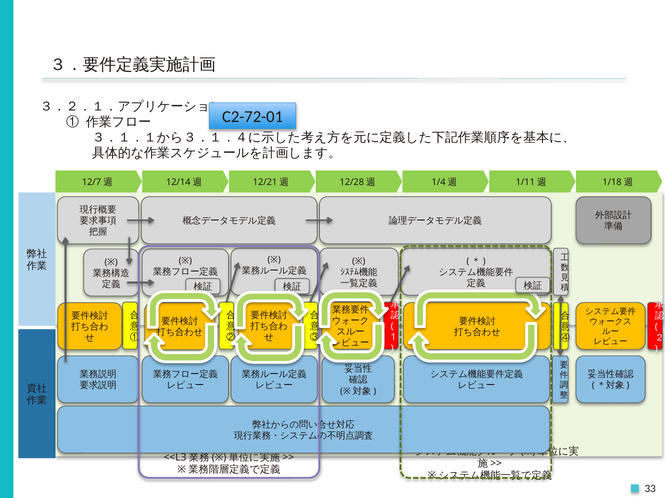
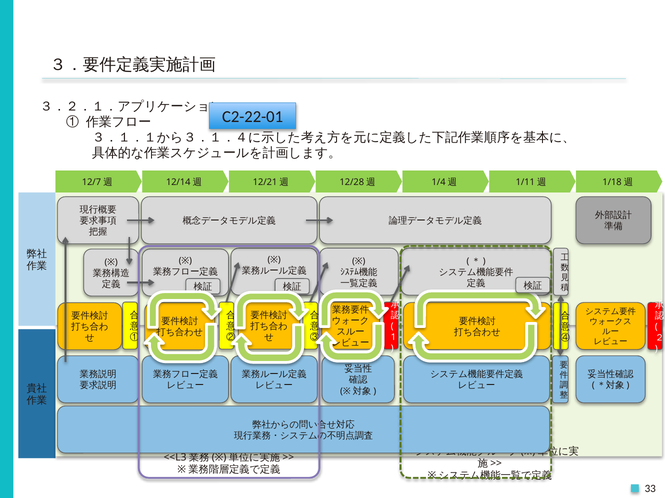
C2-72-01: C2-72-01 -> C2-22-01
